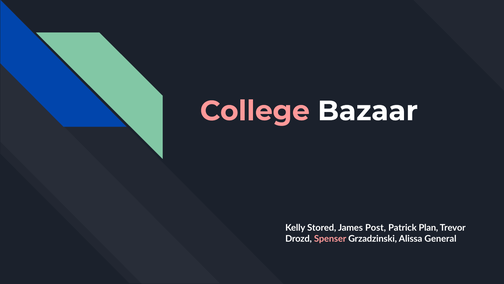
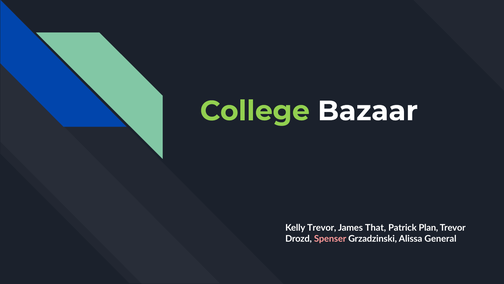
College colour: pink -> light green
Kelly Stored: Stored -> Trevor
Post: Post -> That
